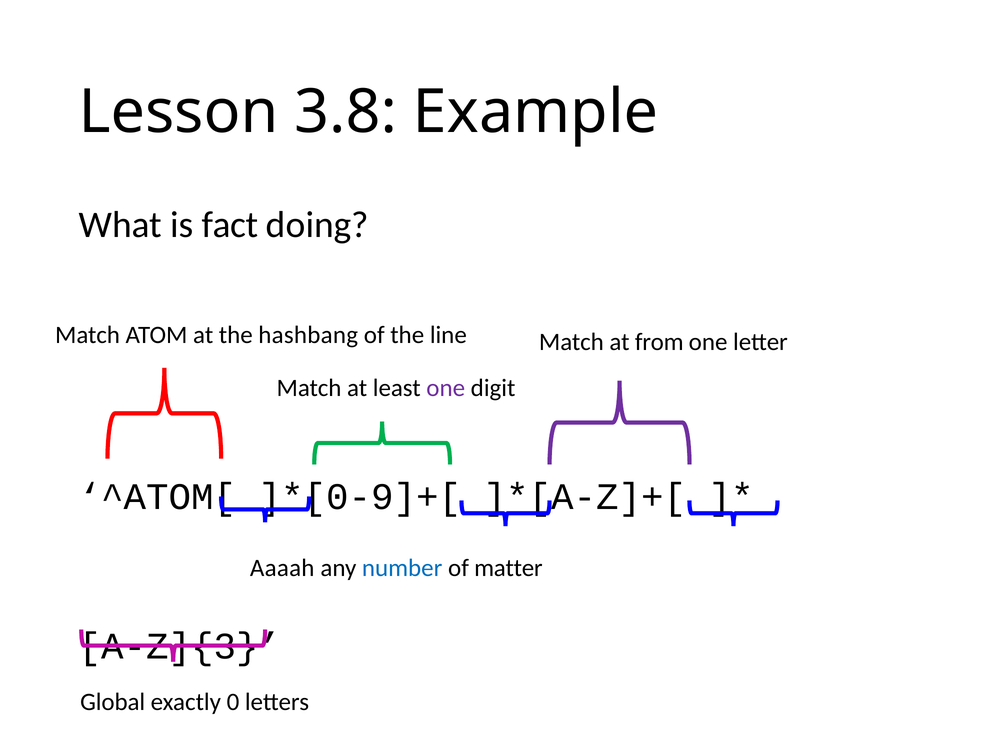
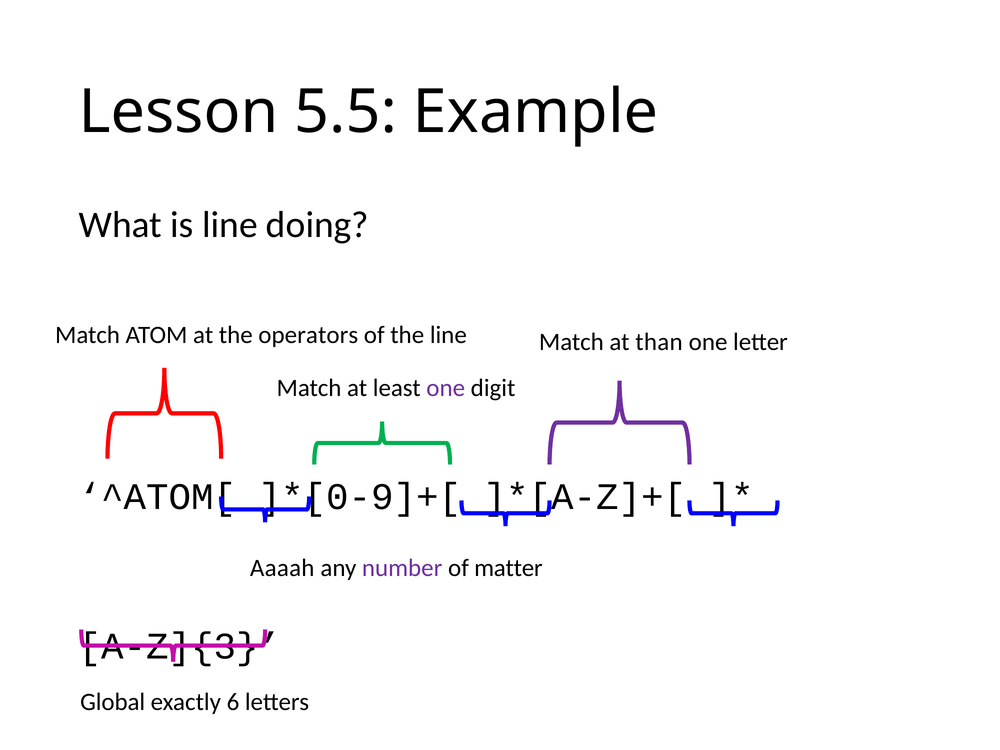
3.8: 3.8 -> 5.5
is fact: fact -> line
hashbang: hashbang -> operators
from: from -> than
number colour: blue -> purple
0: 0 -> 6
